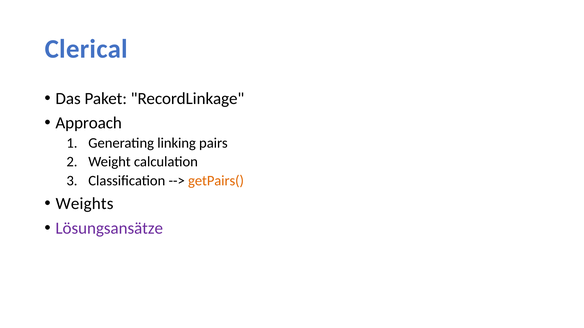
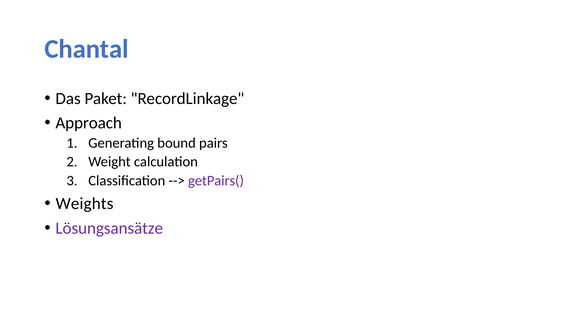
Clerical: Clerical -> Chantal
linking: linking -> bound
getPairs( colour: orange -> purple
